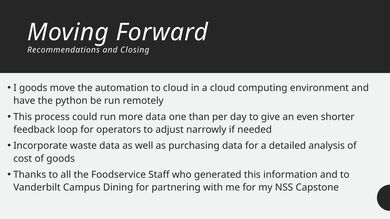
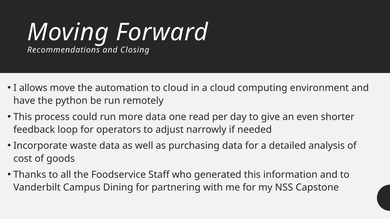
I goods: goods -> allows
than: than -> read
